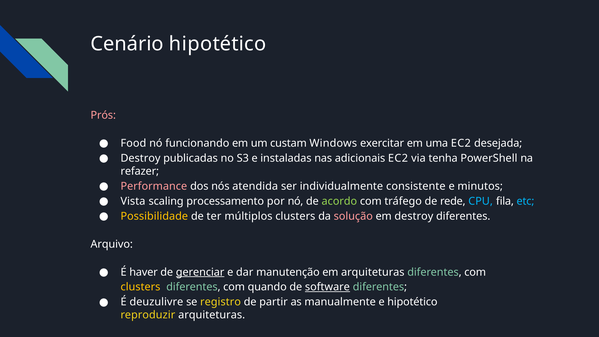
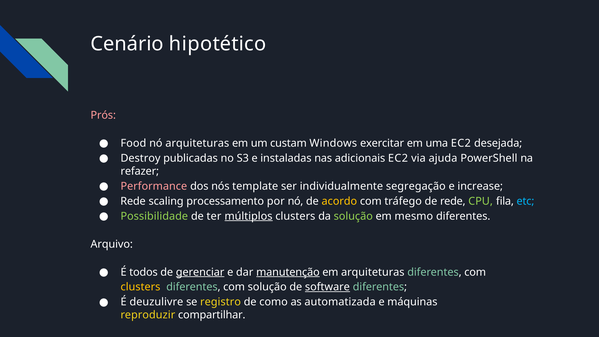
nó funcionando: funcionando -> arquiteturas
tenha: tenha -> ajuda
atendida: atendida -> template
consistente: consistente -> segregação
minutos: minutos -> increase
Vista at (133, 201): Vista -> Rede
acordo colour: light green -> yellow
CPU colour: light blue -> light green
Possibilidade colour: yellow -> light green
múltiplos underline: none -> present
solução at (353, 216) colour: pink -> light green
em destroy: destroy -> mesmo
haver: haver -> todos
manutenção underline: none -> present
com quando: quando -> solução
partir: partir -> como
manualmente: manualmente -> automatizada
e hipotético: hipotético -> máquinas
reproduzir arquiteturas: arquiteturas -> compartilhar
